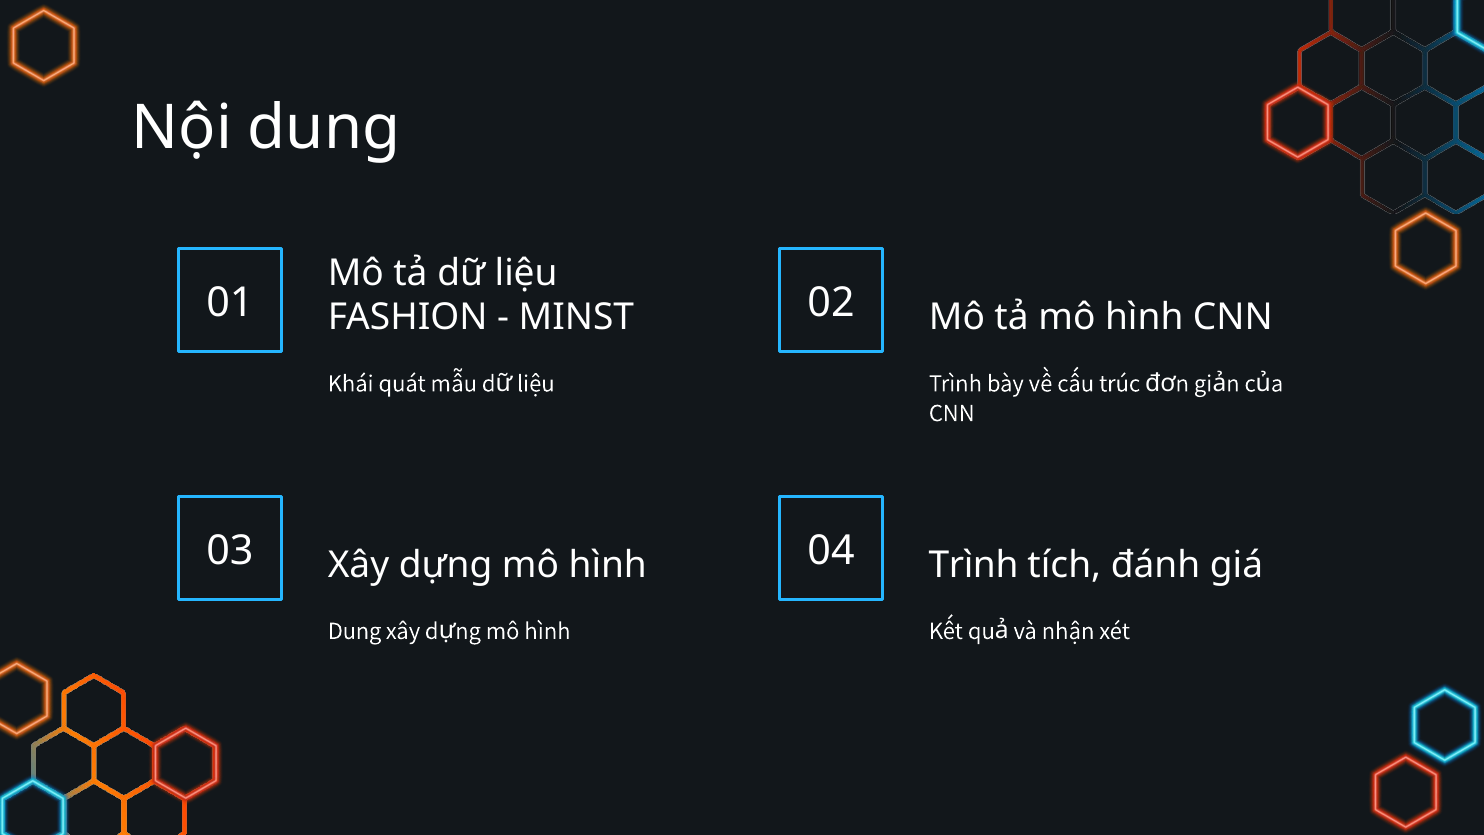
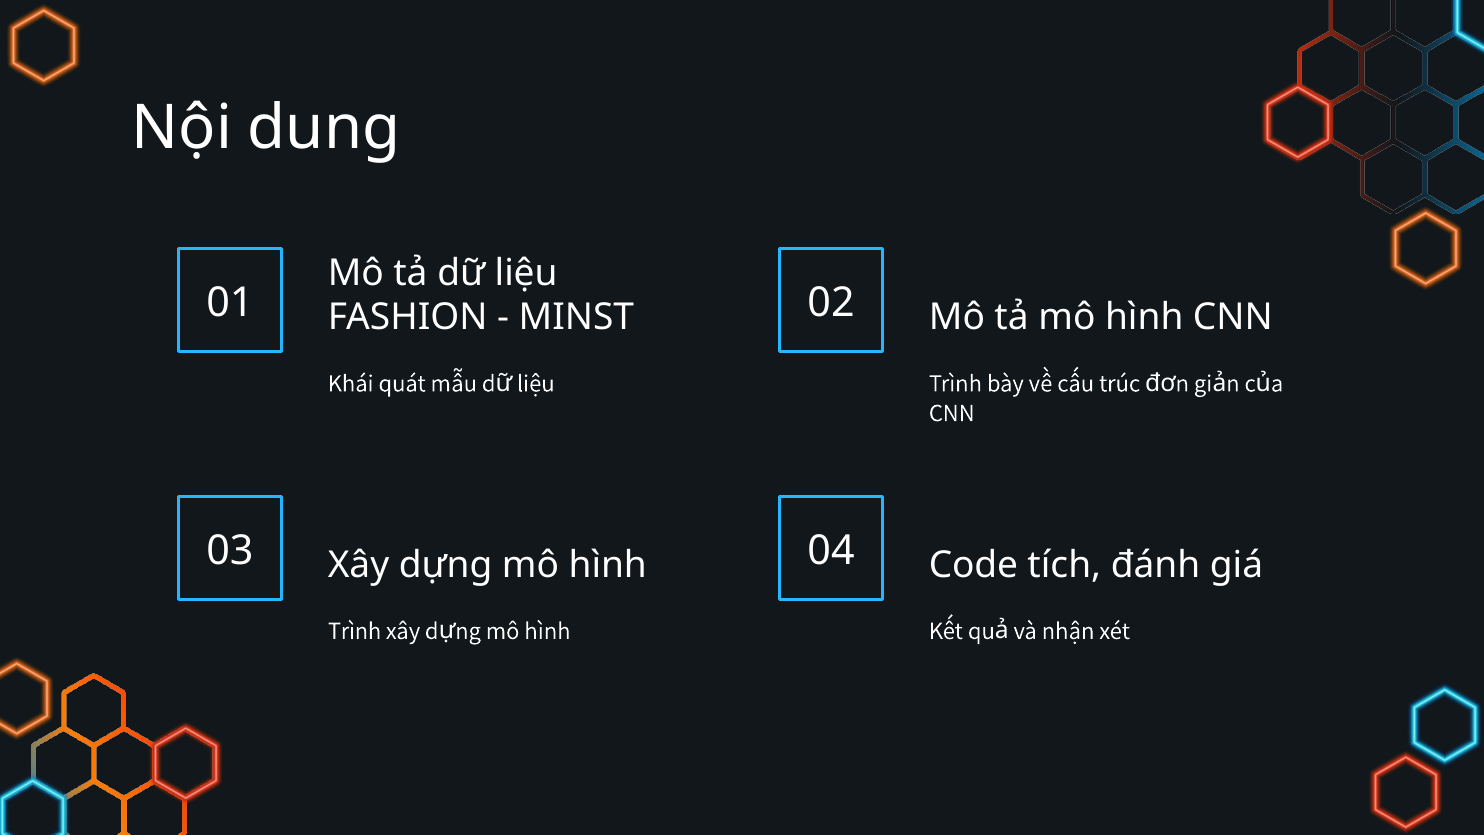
Trình at (974, 565): Trình -> Code
Dung at (355, 631): Dung -> Trình
